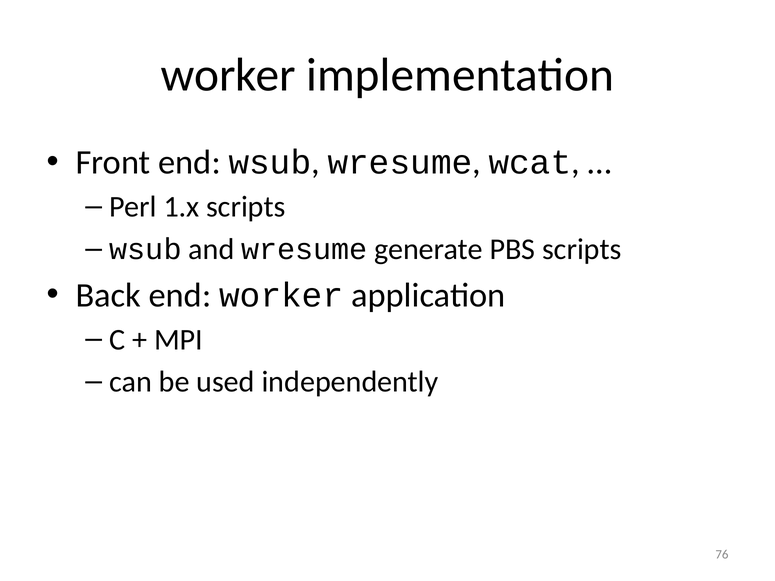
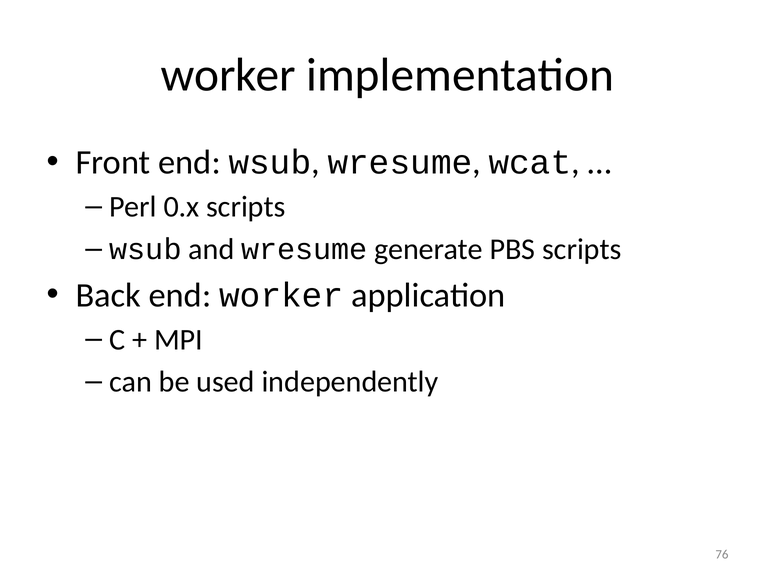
1.x: 1.x -> 0.x
